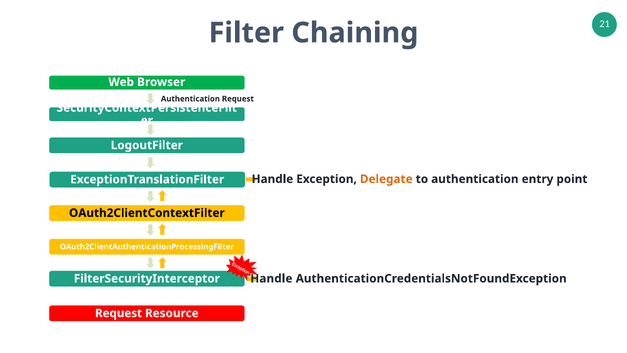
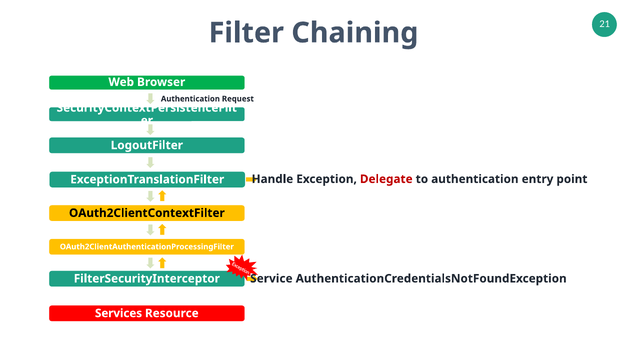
Delegate colour: orange -> red
Handle at (271, 278): Handle -> Service
Request at (119, 313): Request -> Services
